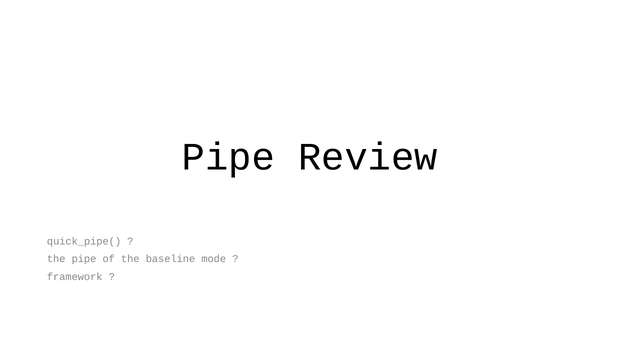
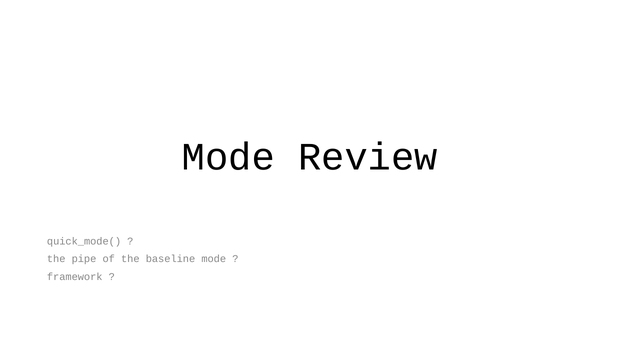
Pipe at (228, 157): Pipe -> Mode
quick_pipe(: quick_pipe( -> quick_mode(
